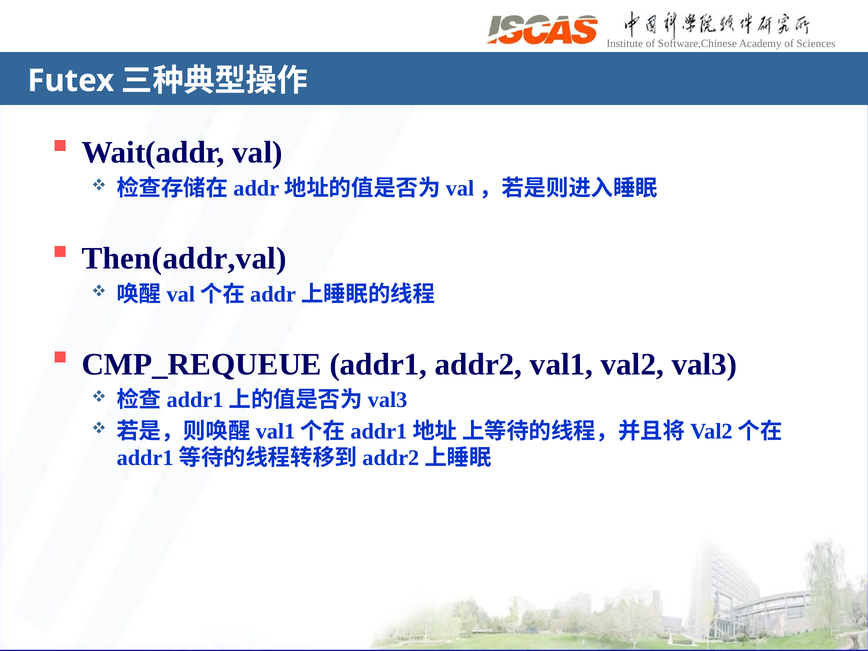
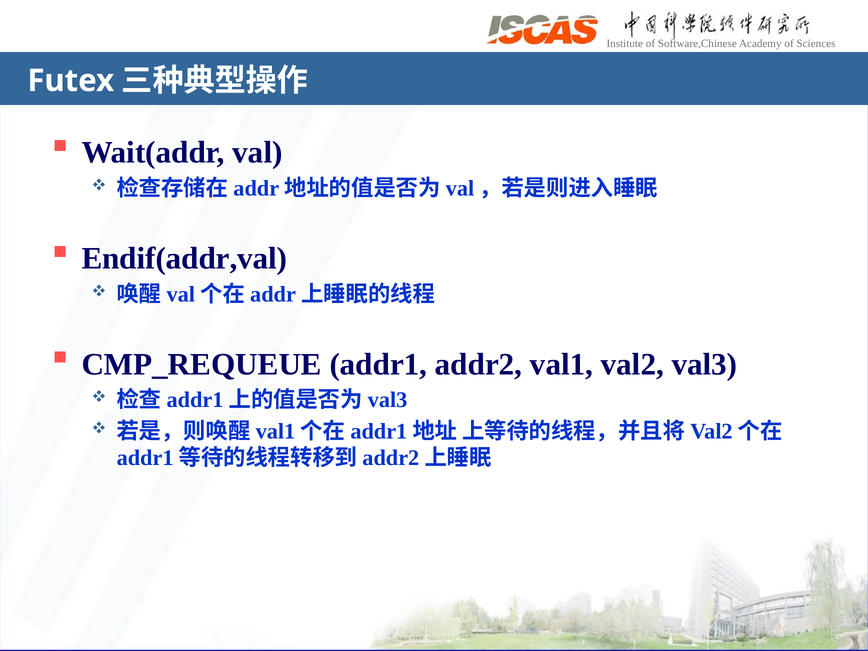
Then(addr,val: Then(addr,val -> Endif(addr,val
